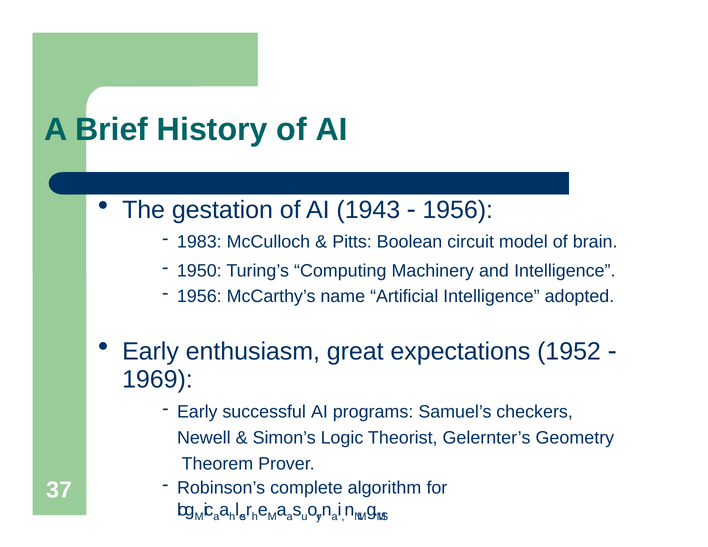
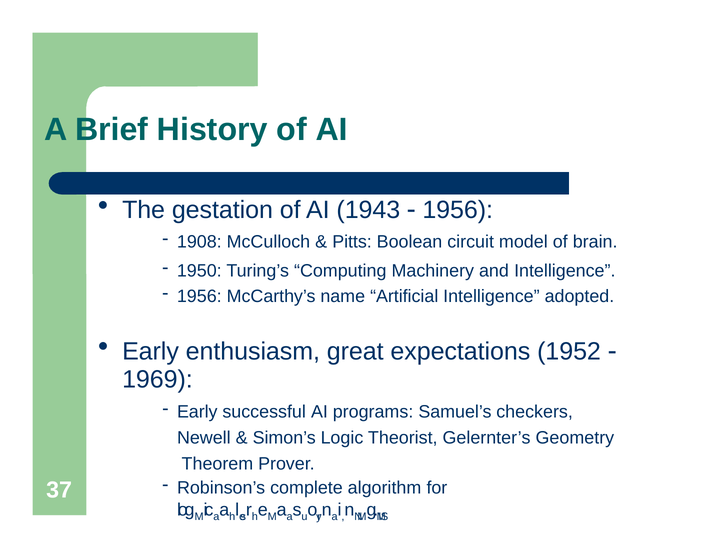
1983: 1983 -> 1908
